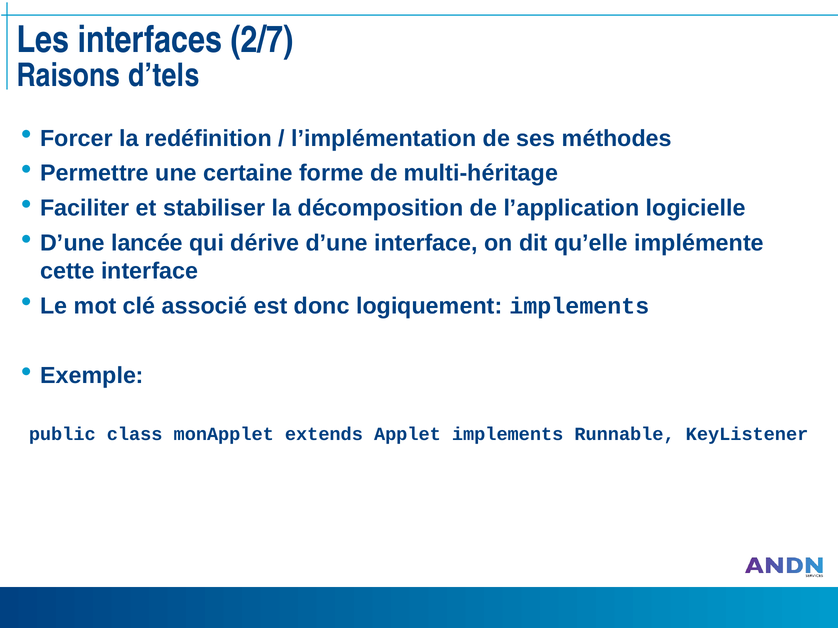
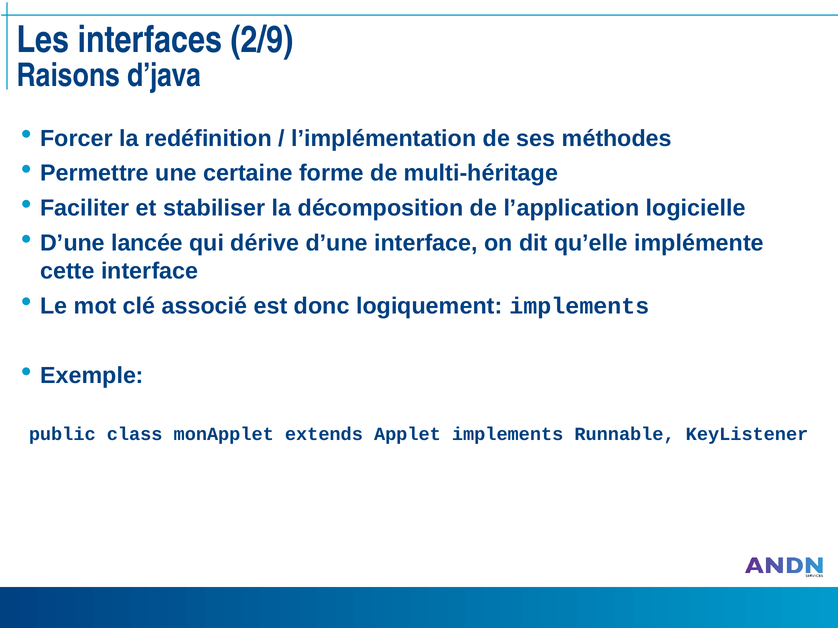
2/7: 2/7 -> 2/9
d’tels: d’tels -> d’java
